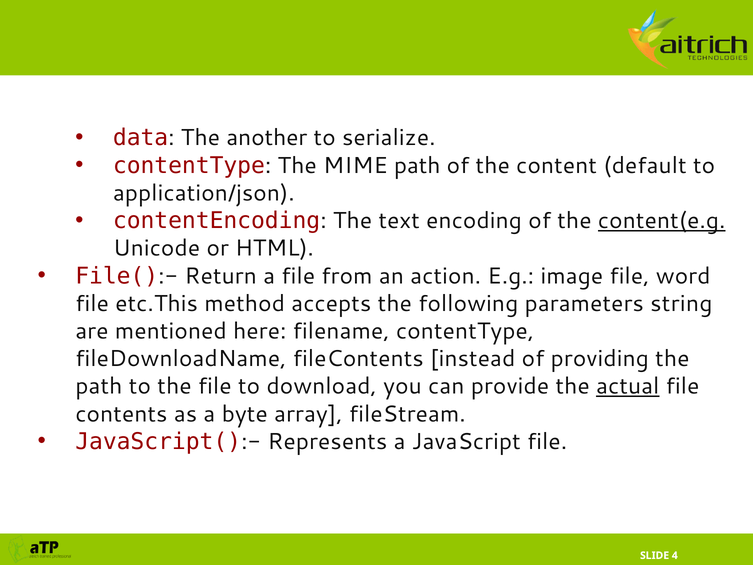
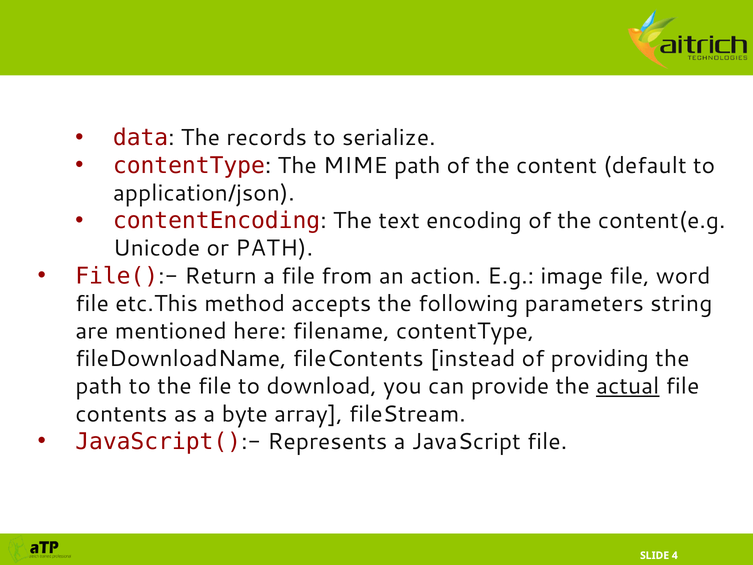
another: another -> records
content(e.g underline: present -> none
or HTML: HTML -> PATH
